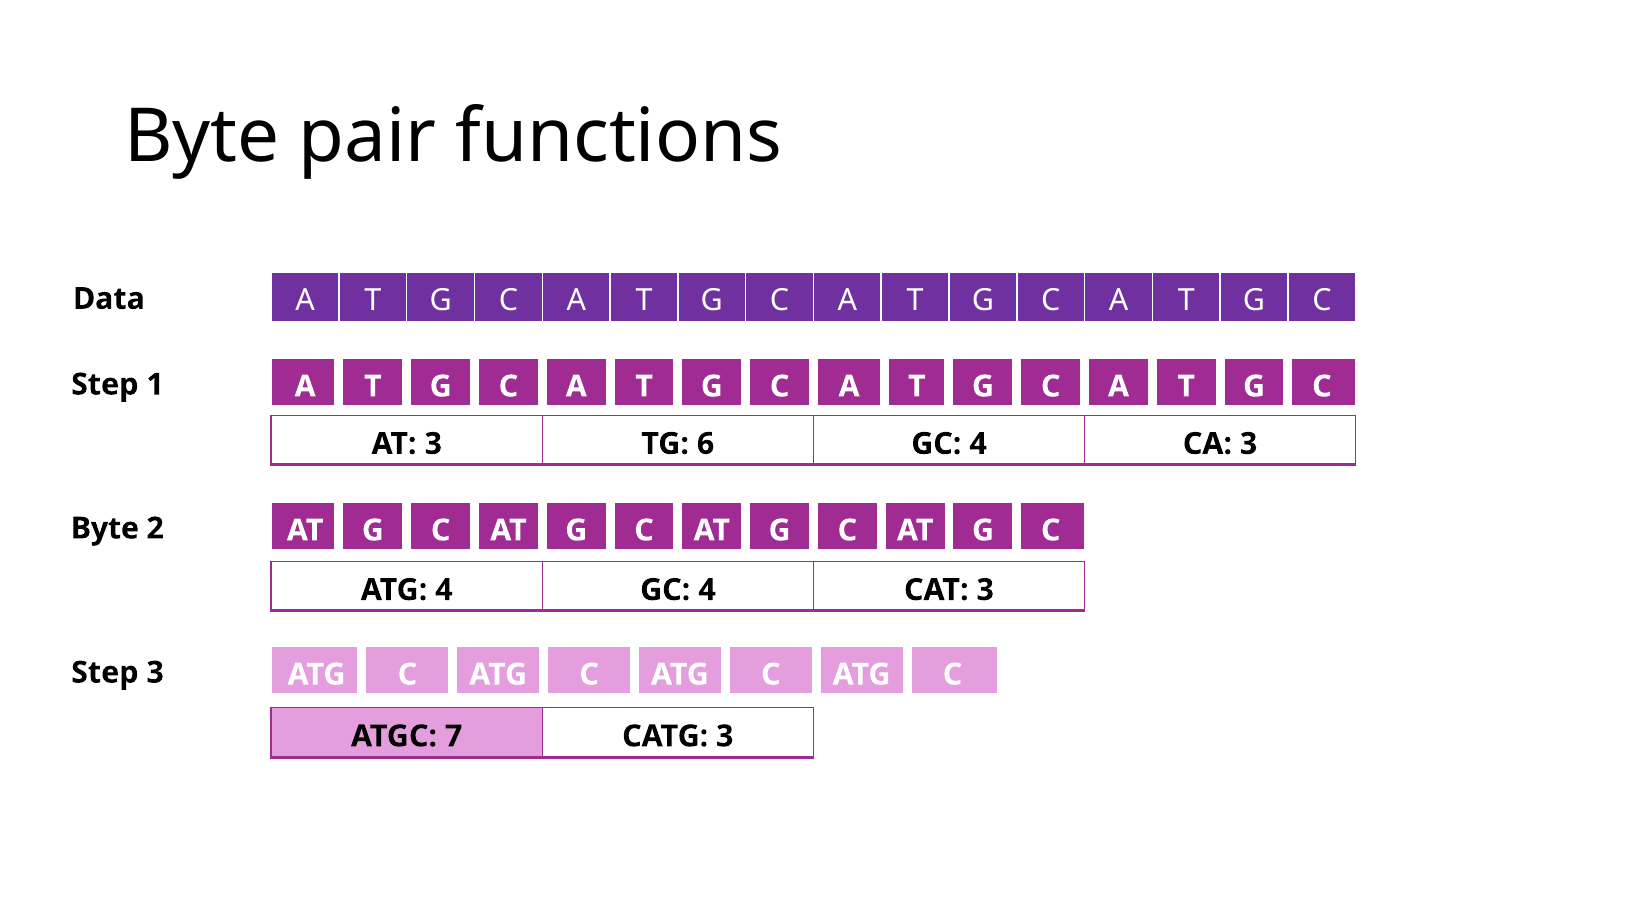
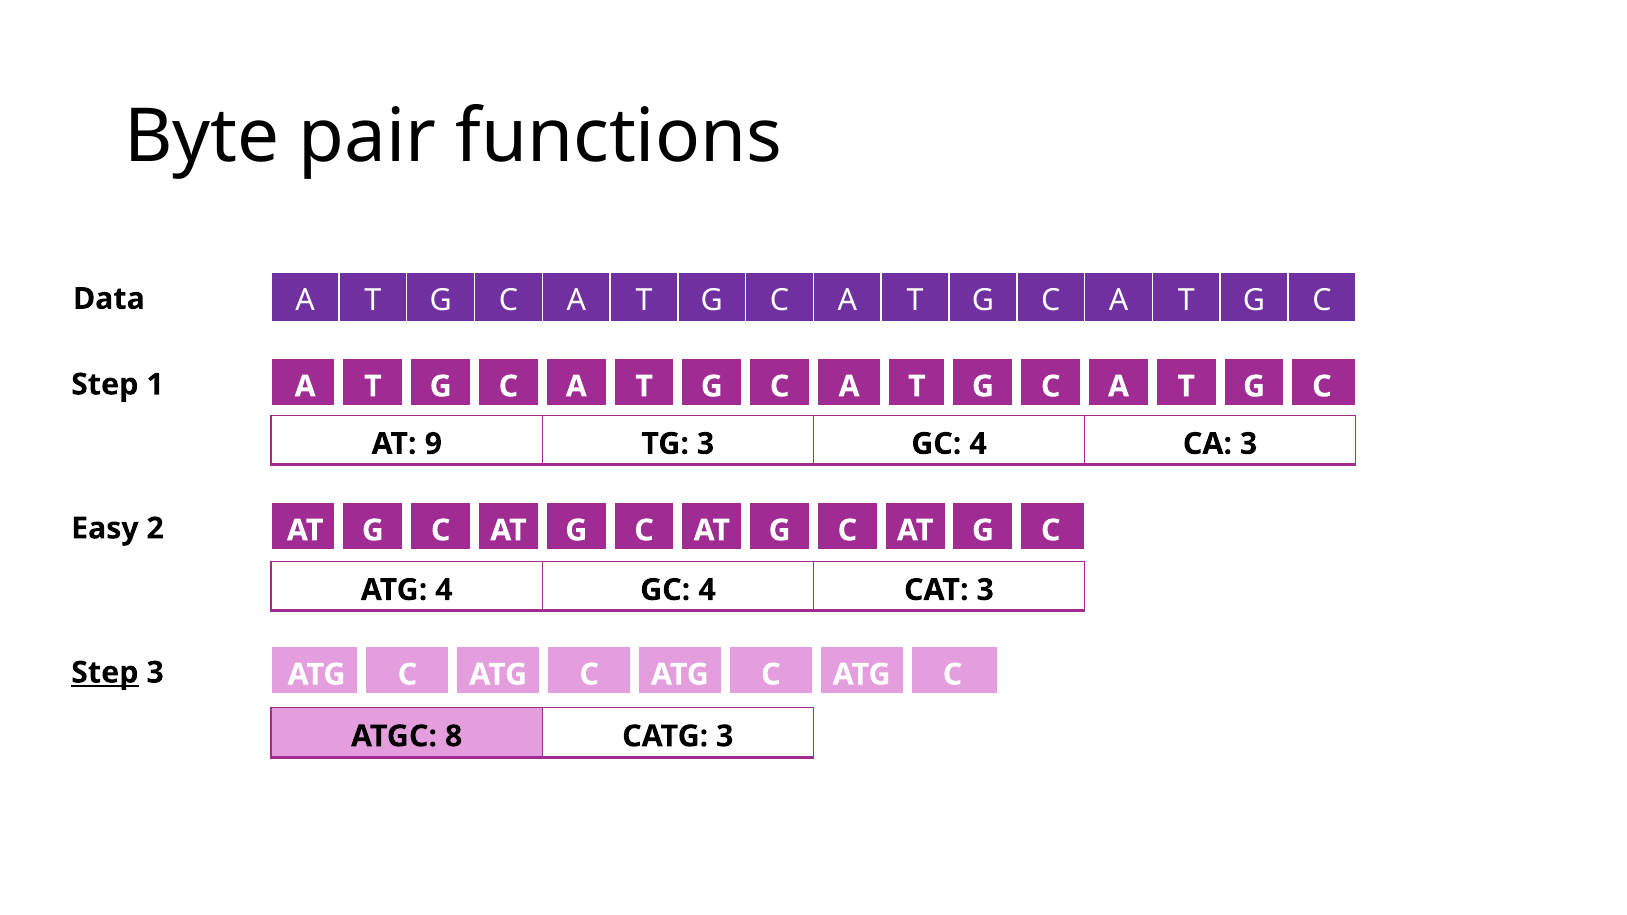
AT 3: 3 -> 9
TG 6: 6 -> 3
Byte at (105, 529): Byte -> Easy
Step at (105, 673) underline: none -> present
7: 7 -> 8
